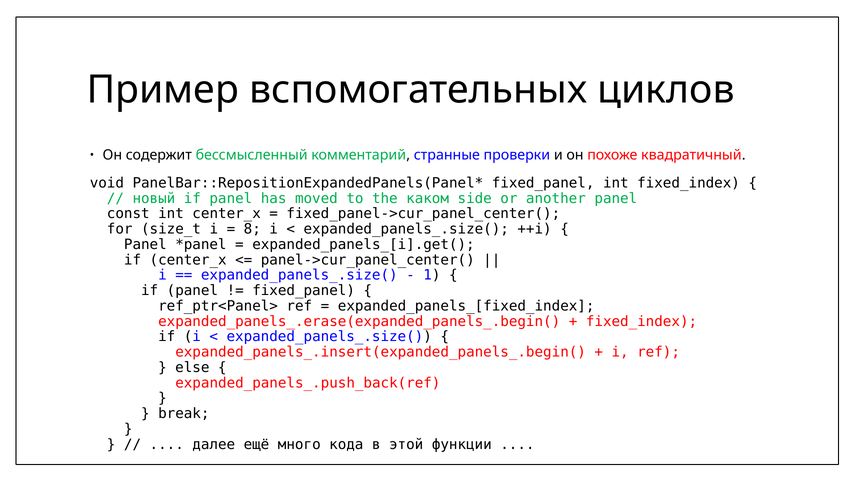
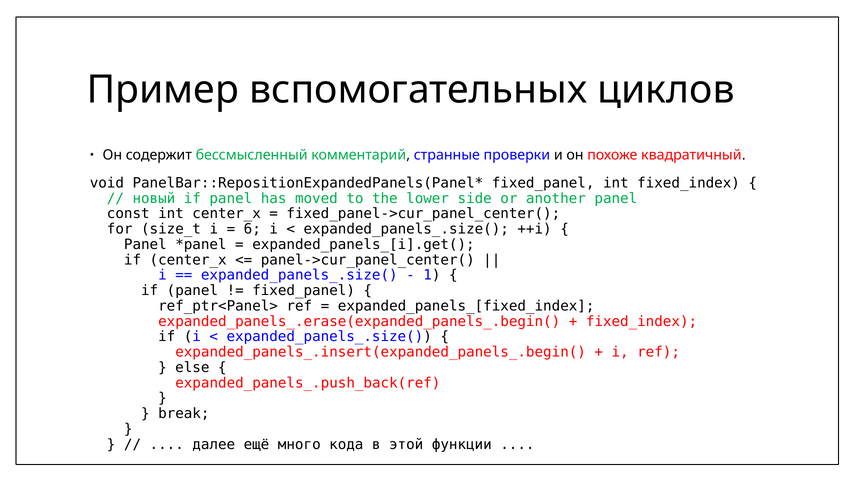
каком: каком -> lower
8: 8 -> 6
